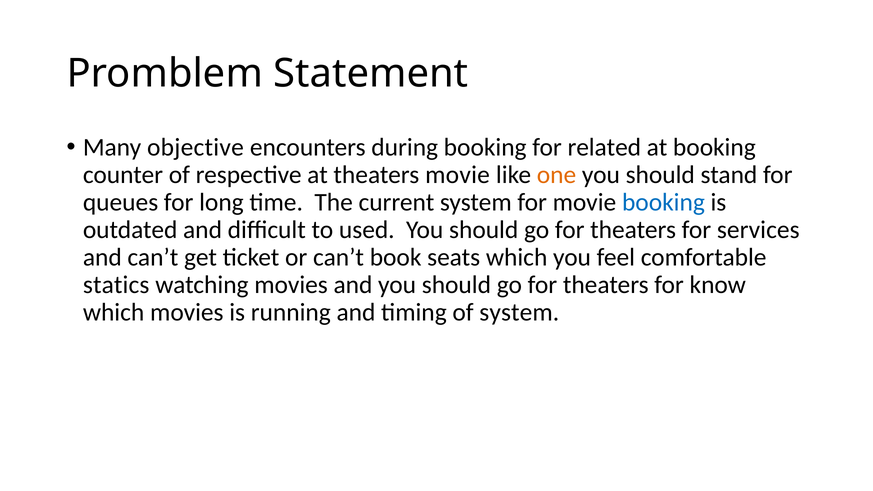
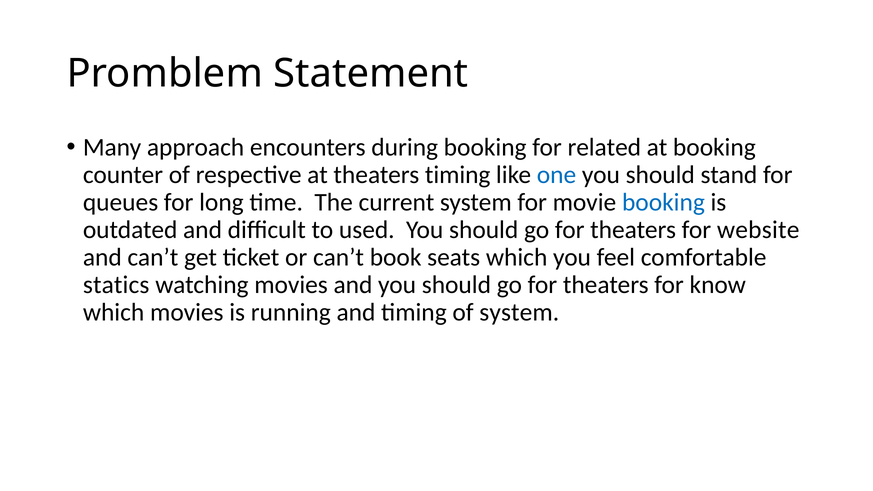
objective: objective -> approach
theaters movie: movie -> timing
one colour: orange -> blue
services: services -> website
